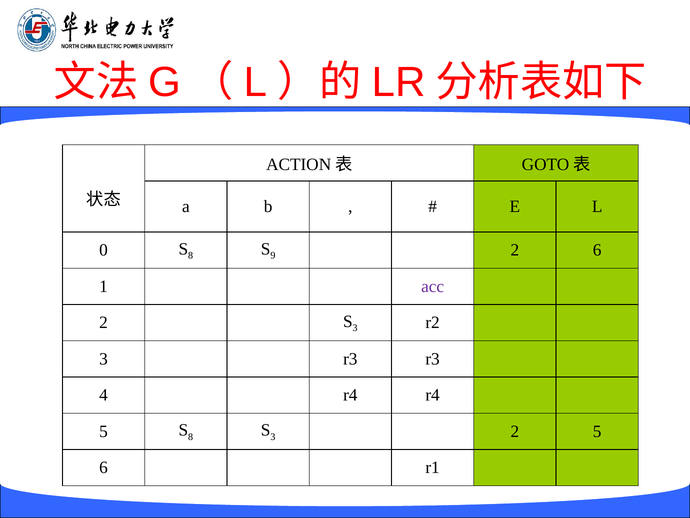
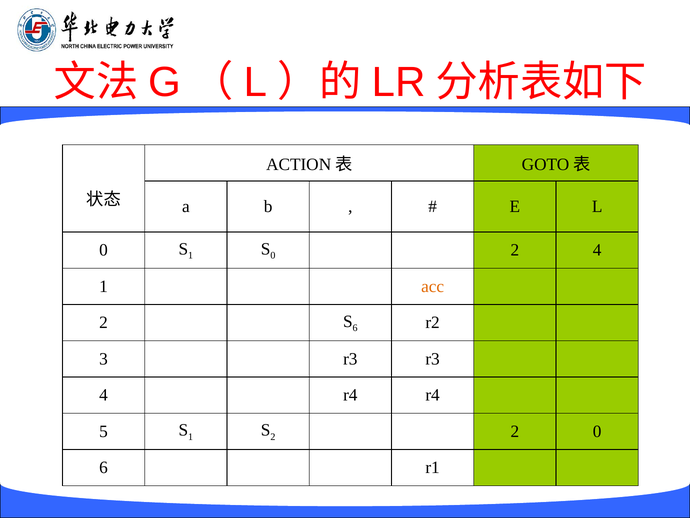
8 at (191, 255): 8 -> 1
9 at (273, 255): 9 -> 0
2 6: 6 -> 4
acc colour: purple -> orange
3 at (355, 328): 3 -> 6
8 at (191, 436): 8 -> 1
3 at (273, 436): 3 -> 2
2 5: 5 -> 0
